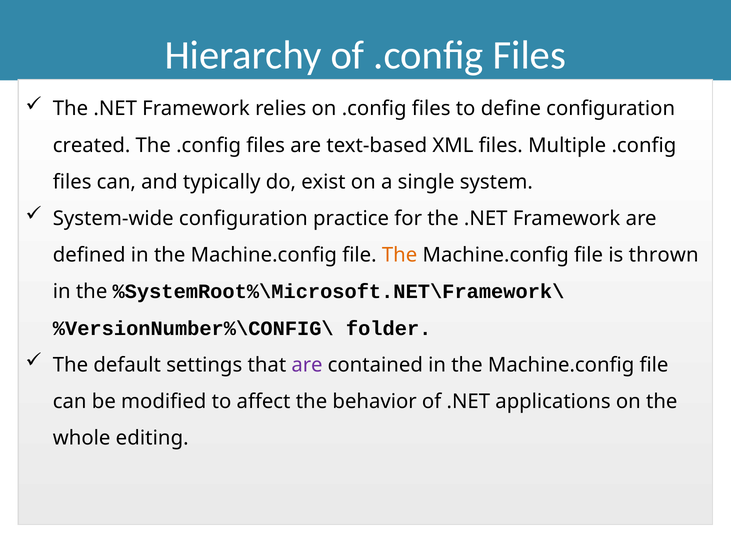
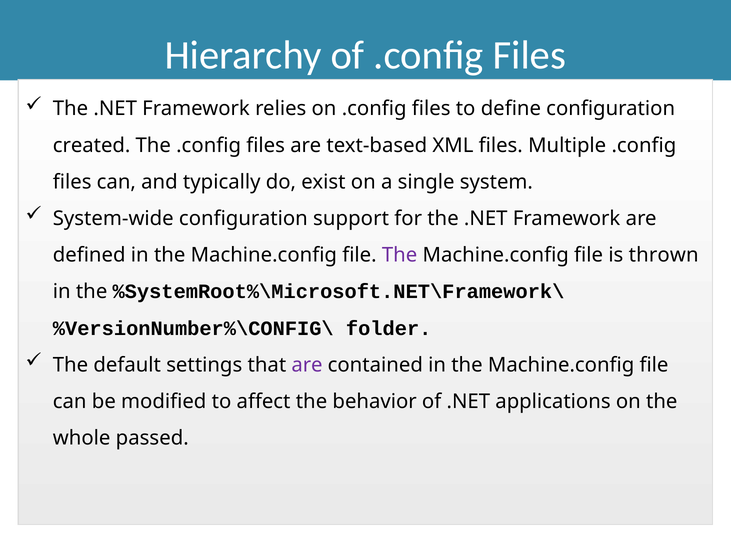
practice: practice -> support
The at (400, 255) colour: orange -> purple
editing: editing -> passed
